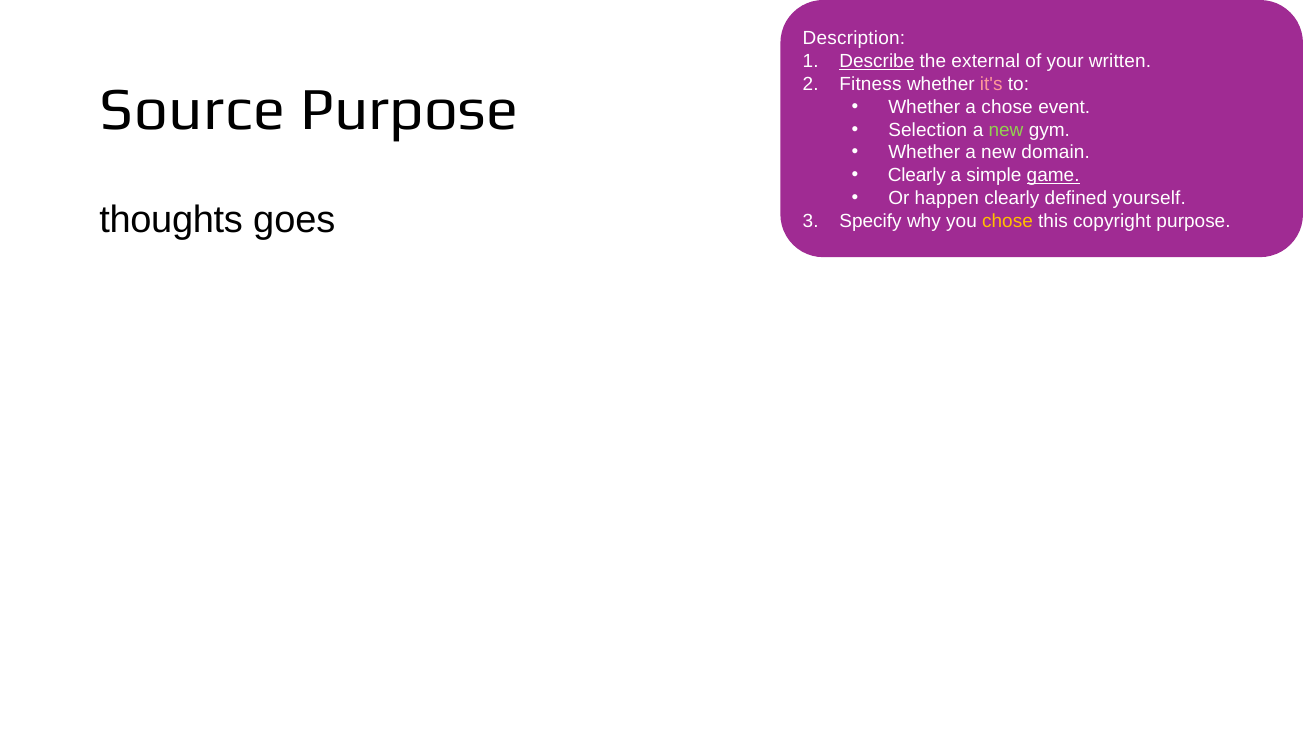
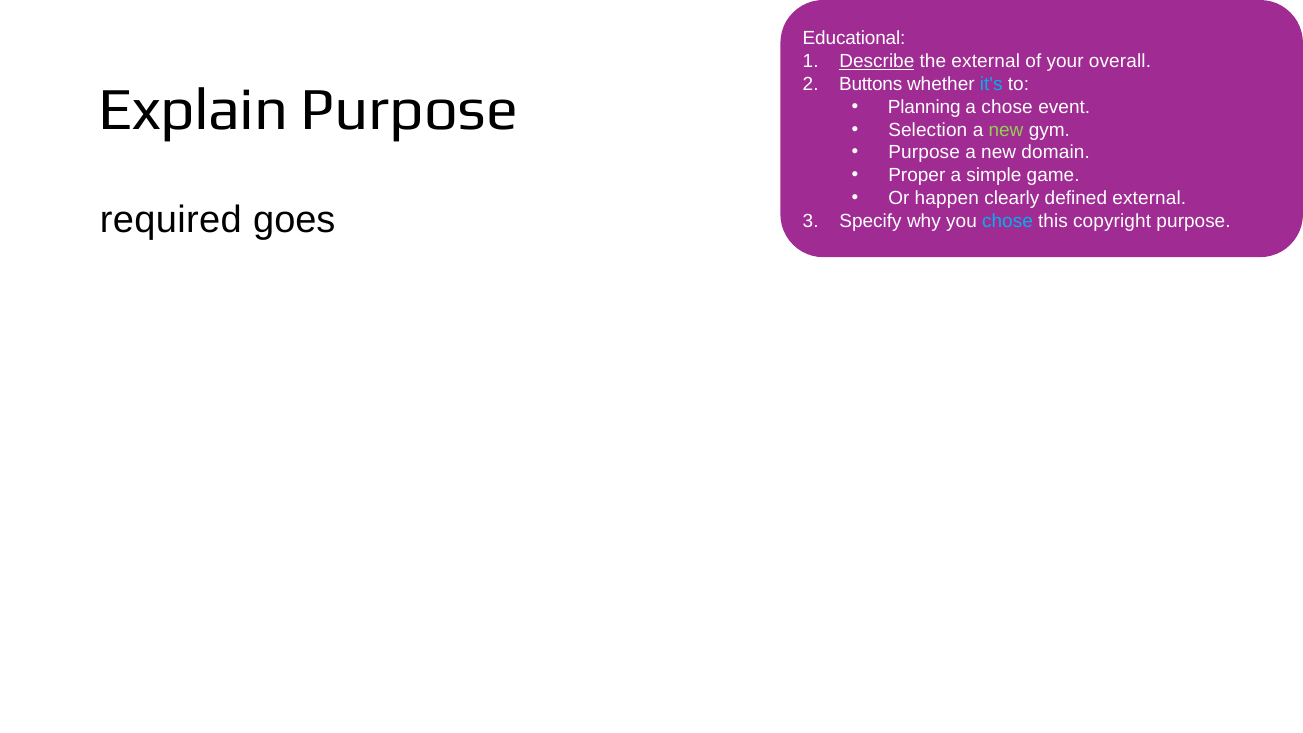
Description: Description -> Educational
written: written -> overall
Fitness: Fitness -> Buttons
it's colour: pink -> light blue
Source: Source -> Explain
Whether at (924, 107): Whether -> Planning
Whether at (924, 153): Whether -> Purpose
Clearly at (917, 175): Clearly -> Proper
game underline: present -> none
defined yourself: yourself -> external
thoughts: thoughts -> required
chose at (1007, 221) colour: yellow -> light blue
